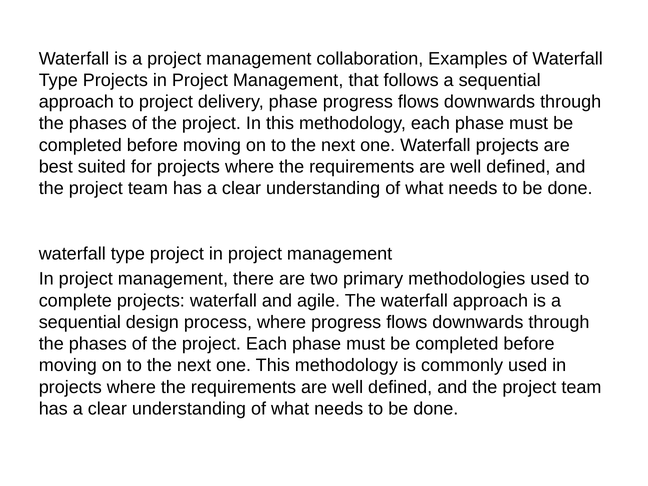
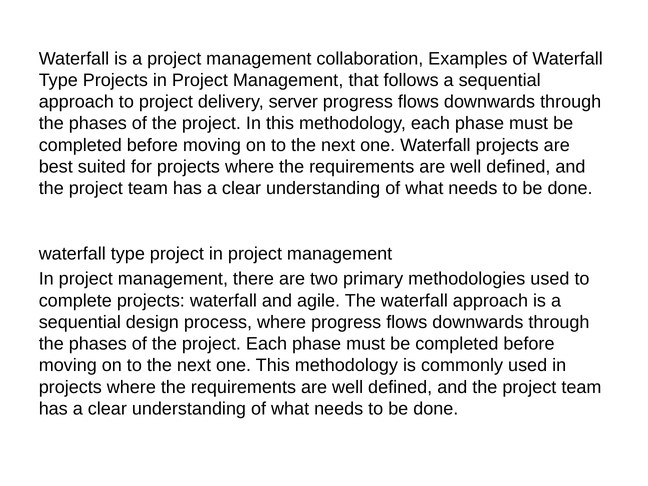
delivery phase: phase -> server
